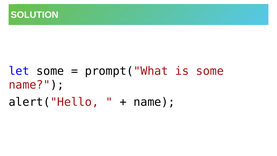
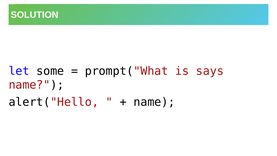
is some: some -> says
